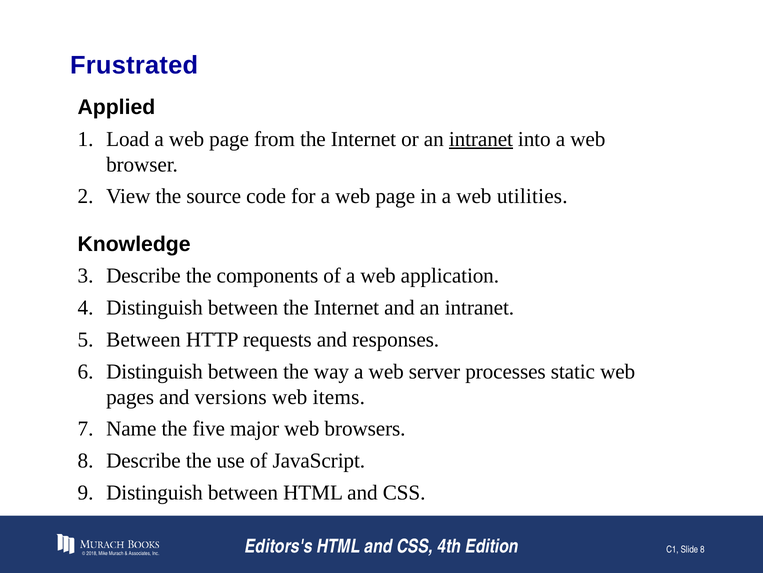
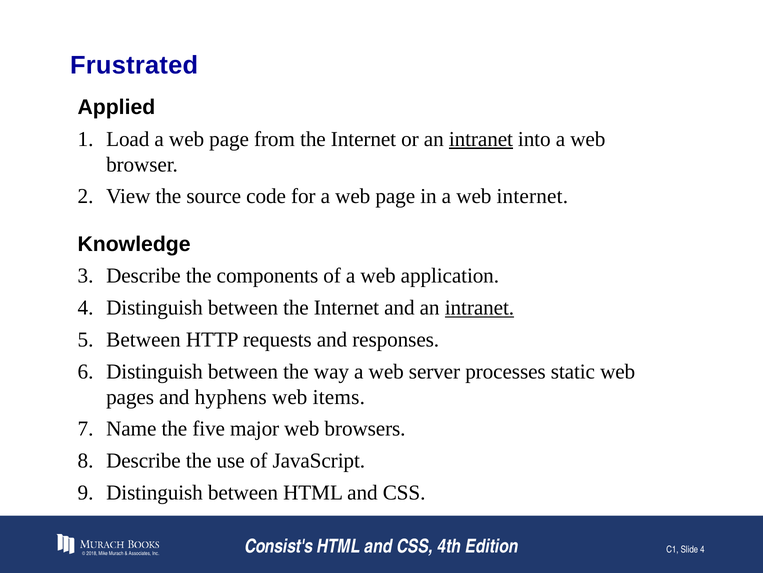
web utilities: utilities -> internet
intranet at (479, 307) underline: none -> present
versions: versions -> hyphens
Editors's: Editors's -> Consist's
Slide 8: 8 -> 4
